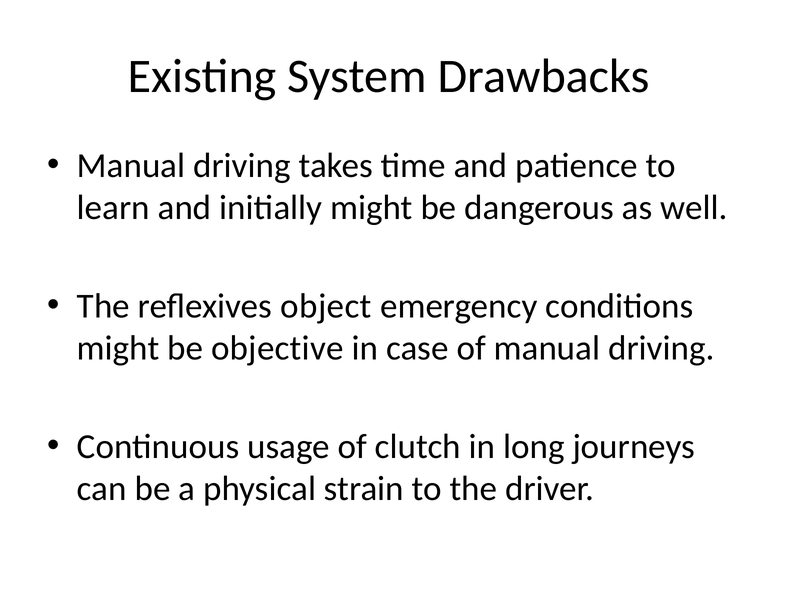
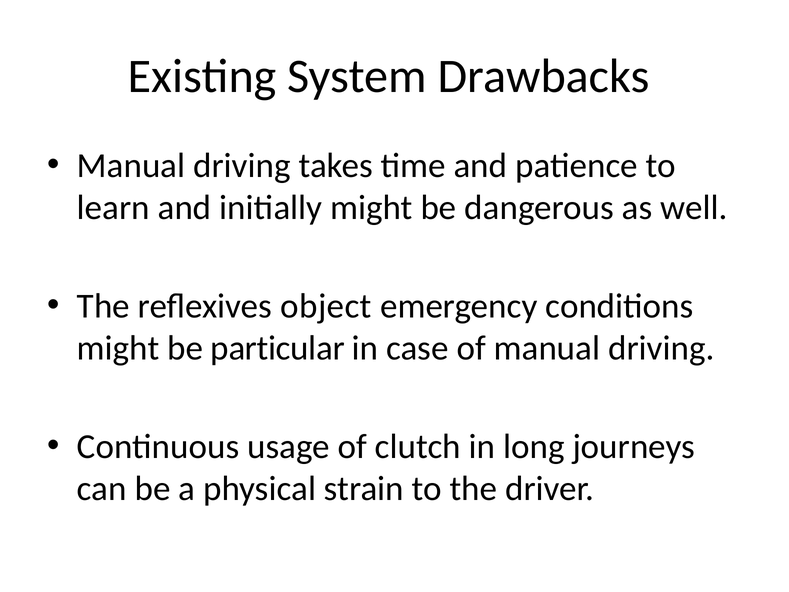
objective: objective -> particular
